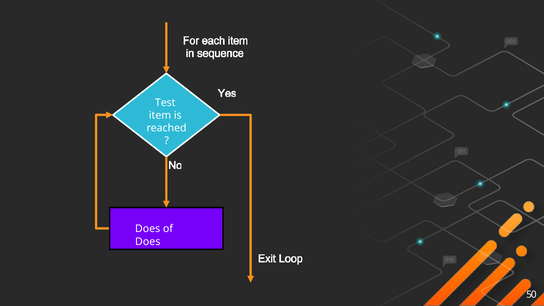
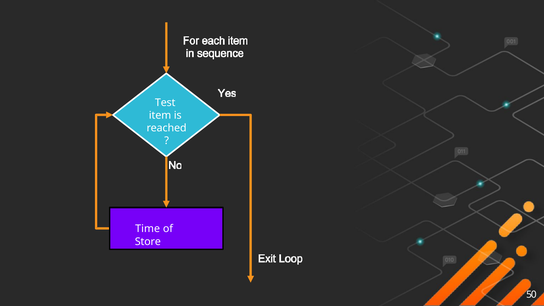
Does at (148, 229): Does -> Time
Does at (148, 242): Does -> Store
